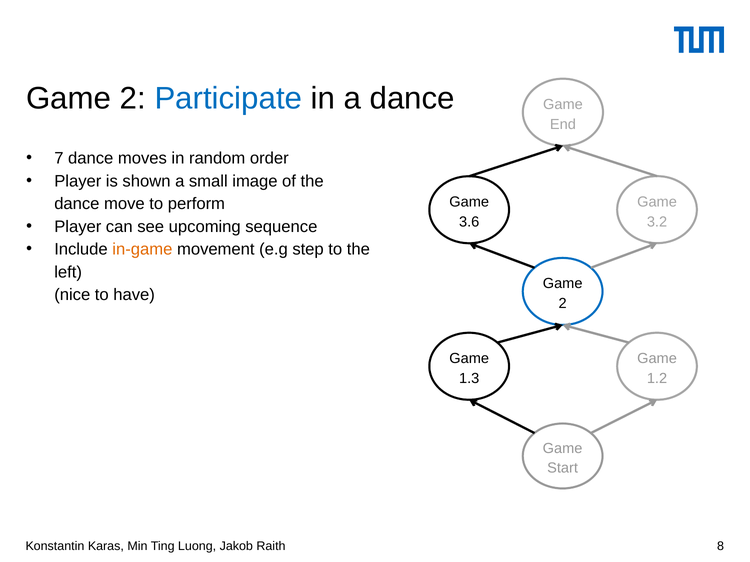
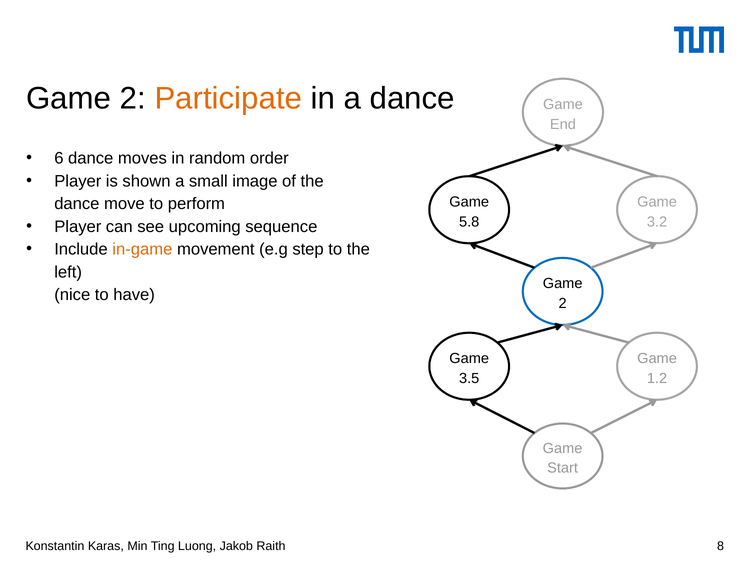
Participate colour: blue -> orange
7: 7 -> 6
3.6: 3.6 -> 5.8
1.3: 1.3 -> 3.5
